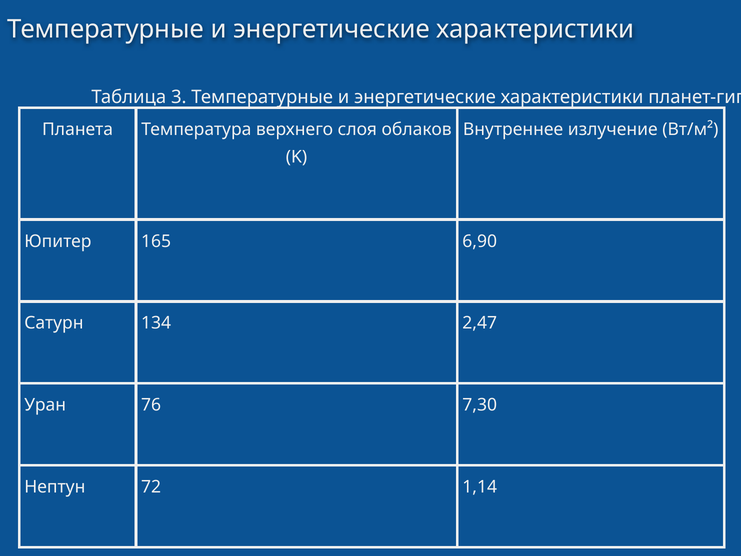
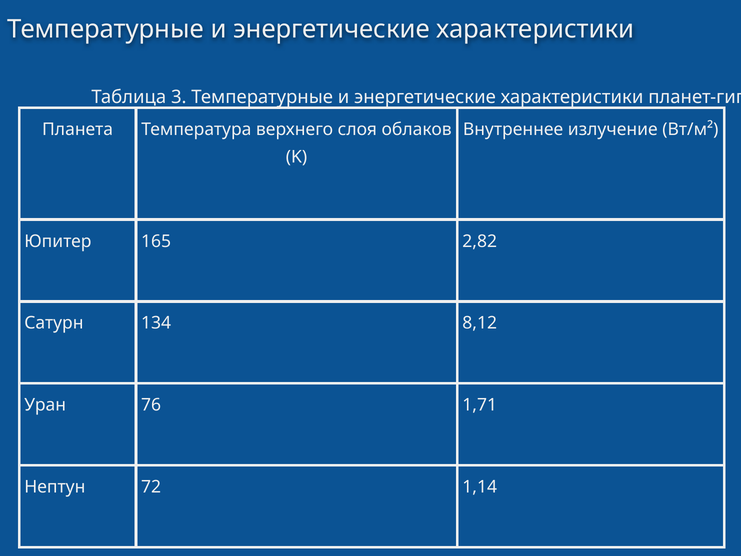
6,90: 6,90 -> 2,82
2,47: 2,47 -> 8,12
7,30: 7,30 -> 1,71
